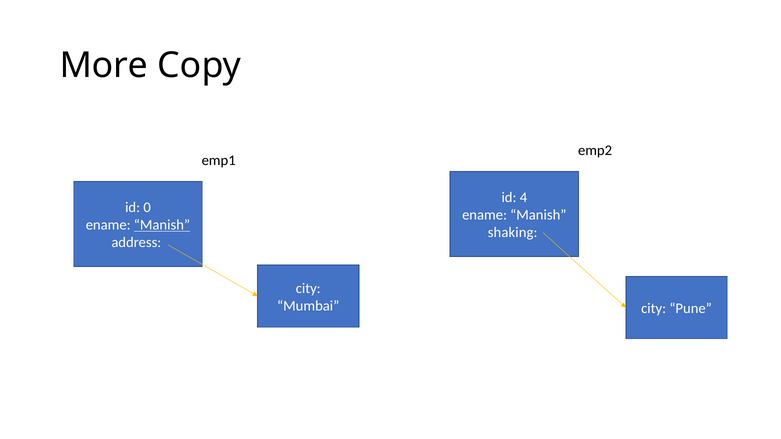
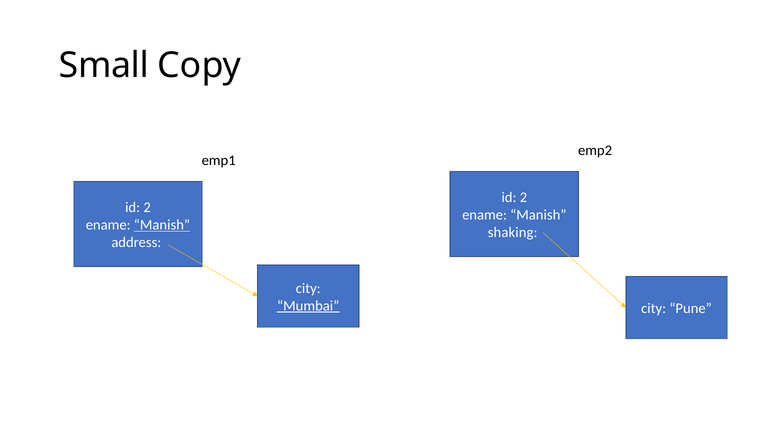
More: More -> Small
4 at (523, 198): 4 -> 2
0 at (147, 208): 0 -> 2
Mumbai underline: none -> present
